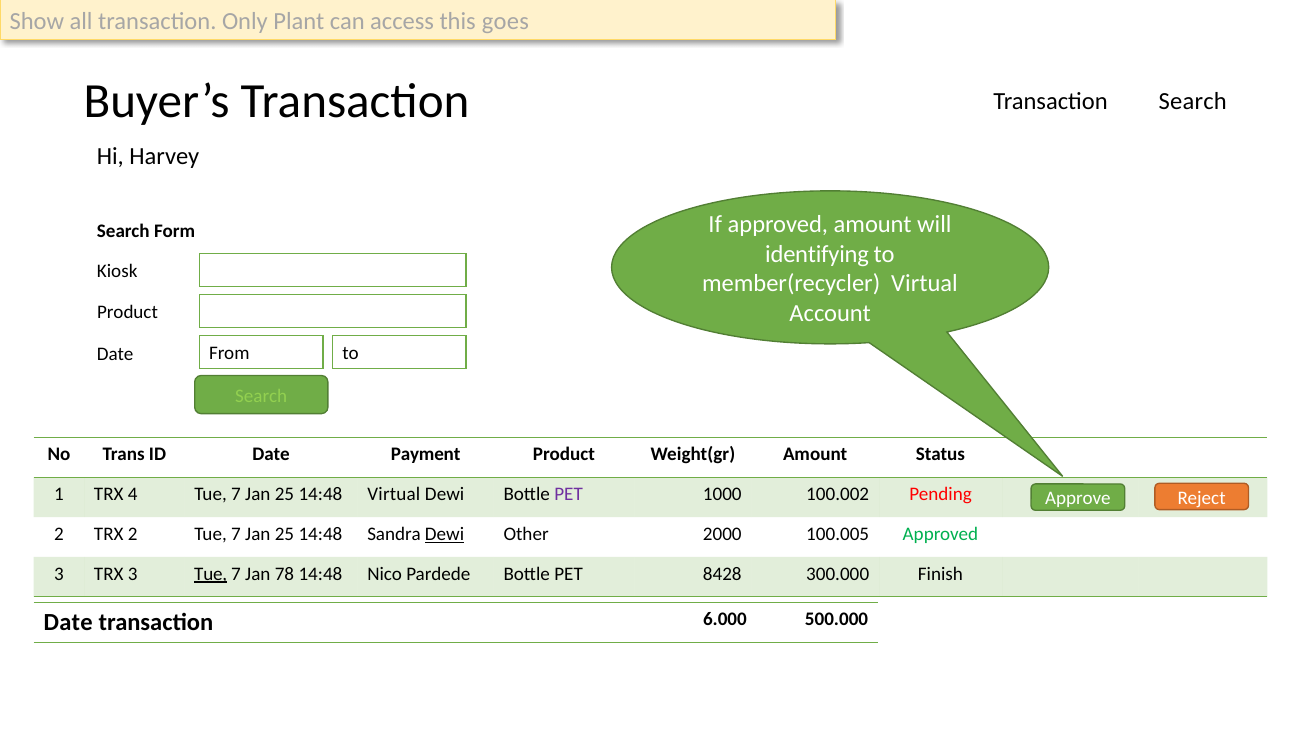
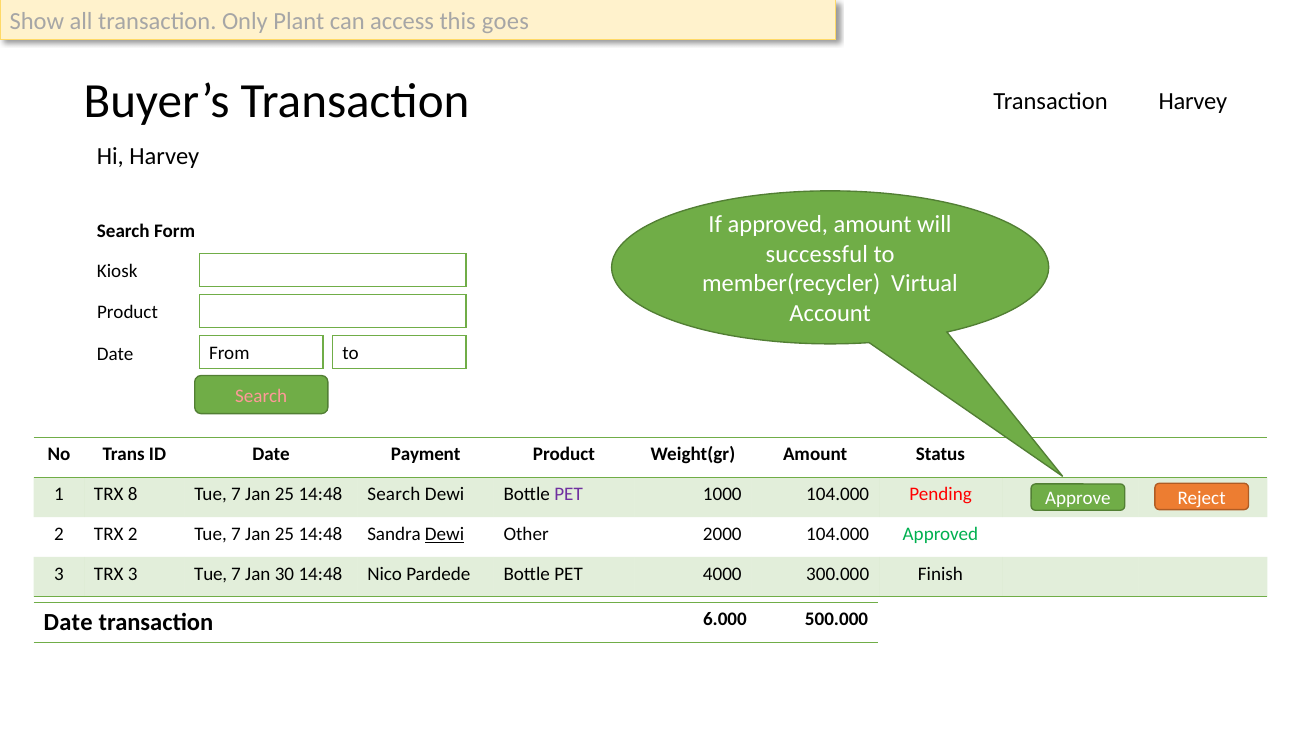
Transaction Search: Search -> Harvey
identifying: identifying -> successful
Search at (261, 396) colour: light green -> pink
4: 4 -> 8
14:48 Virtual: Virtual -> Search
1000 100.002: 100.002 -> 104.000
2000 100.005: 100.005 -> 104.000
Tue at (211, 573) underline: present -> none
78: 78 -> 30
8428: 8428 -> 4000
